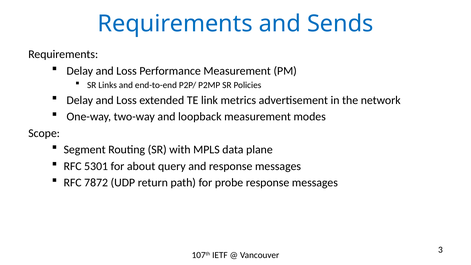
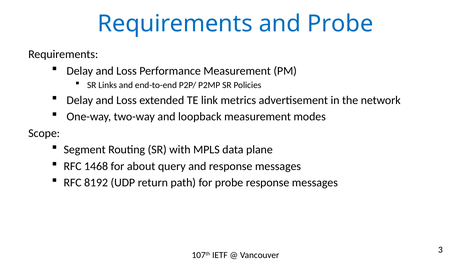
and Sends: Sends -> Probe
5301: 5301 -> 1468
7872: 7872 -> 8192
